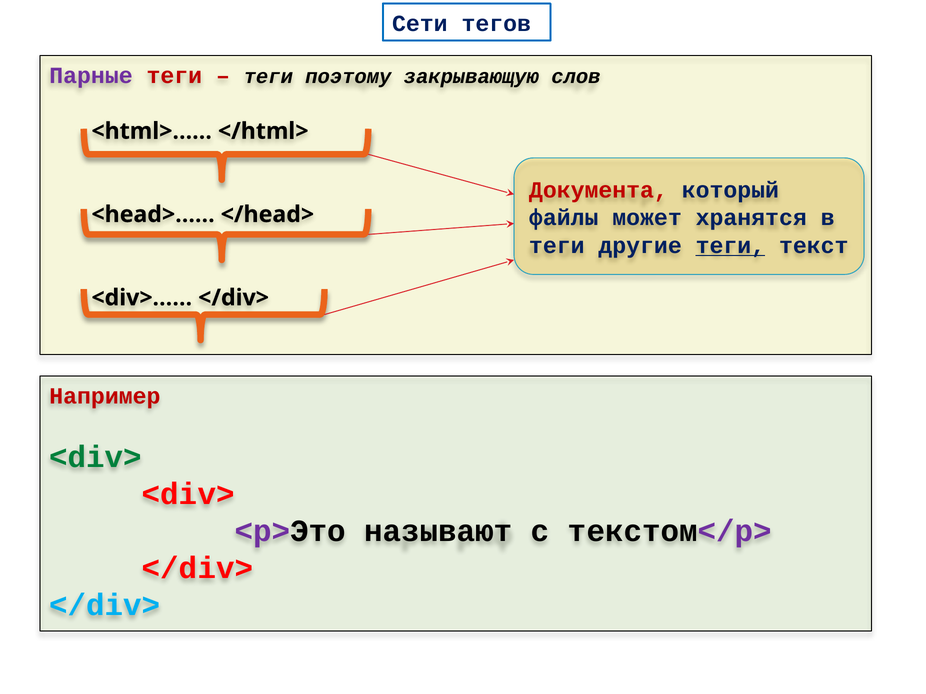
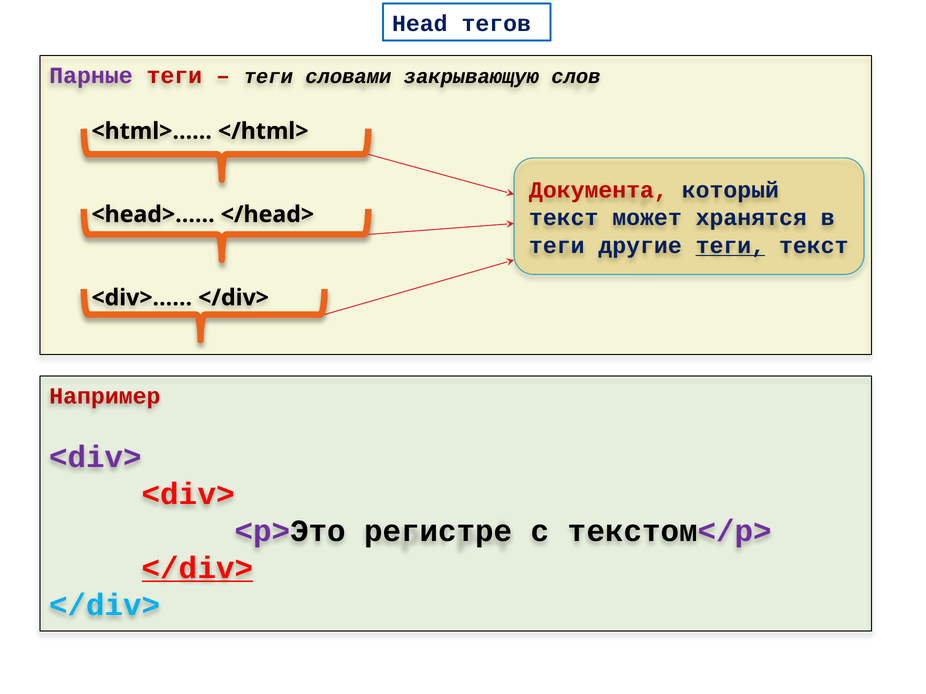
Сети: Сети -> Head
поэтому: поэтому -> словами
файлы at (564, 218): файлы -> текст
<div> at (96, 457) colour: green -> purple
называют: называют -> регистре
</div> at (198, 568) underline: none -> present
